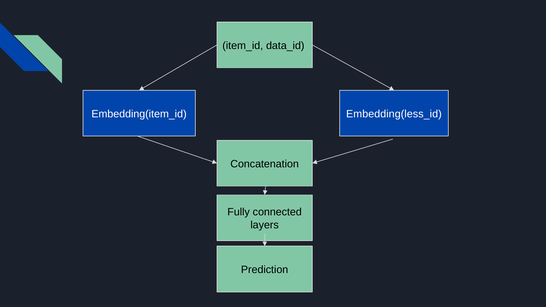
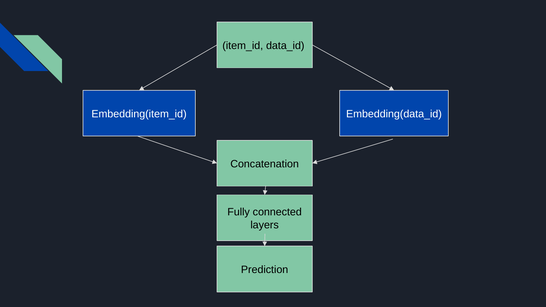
Embedding(less_id: Embedding(less_id -> Embedding(data_id
